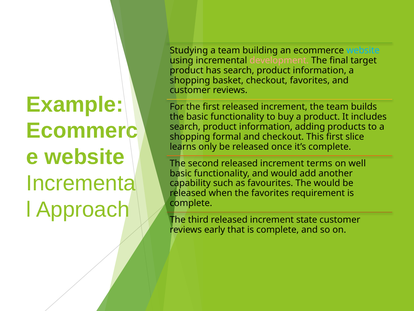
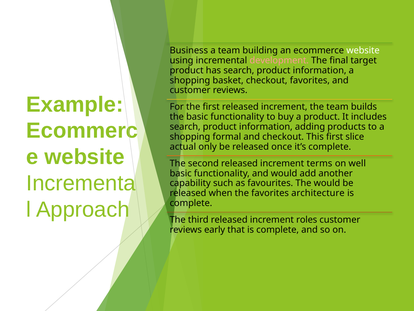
Studying: Studying -> Business
website at (363, 50) colour: light blue -> white
learns: learns -> actual
requirement: requirement -> architecture
state: state -> roles
